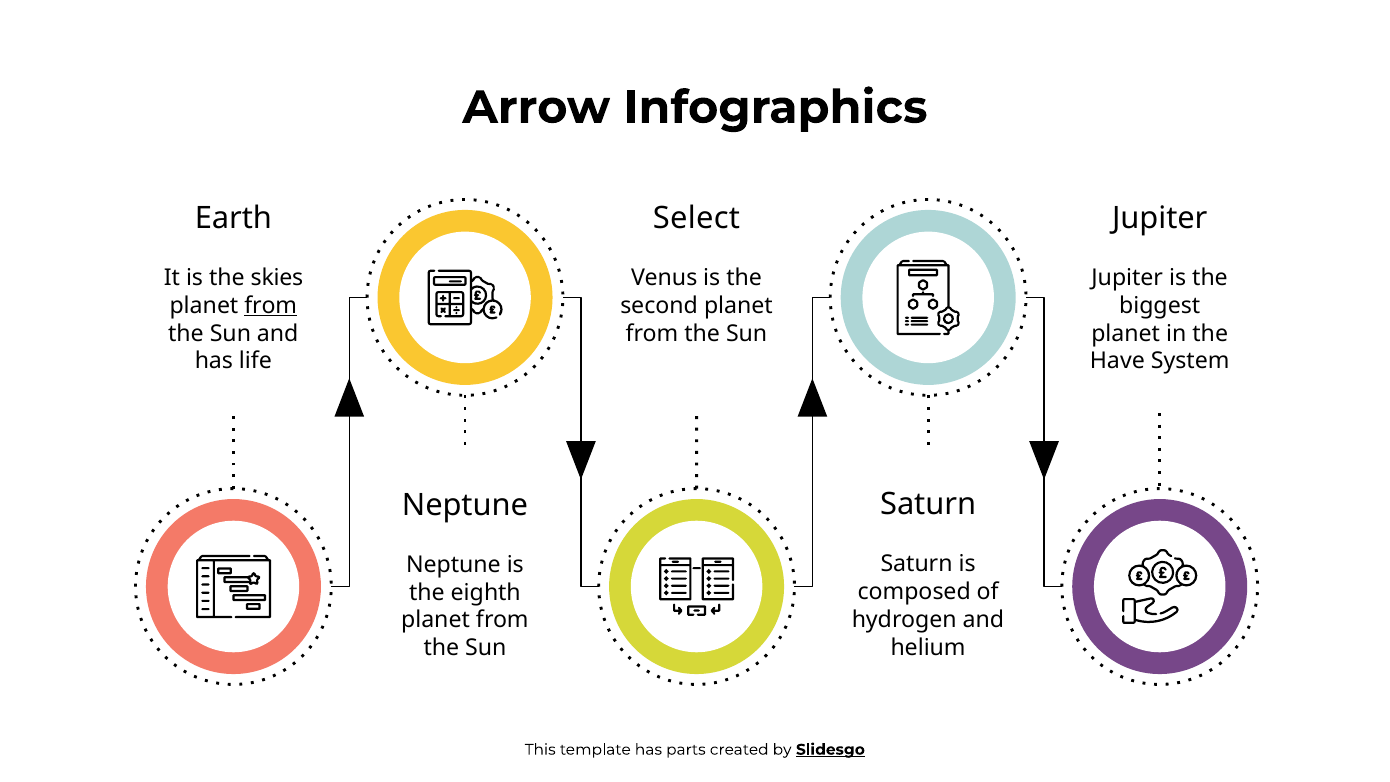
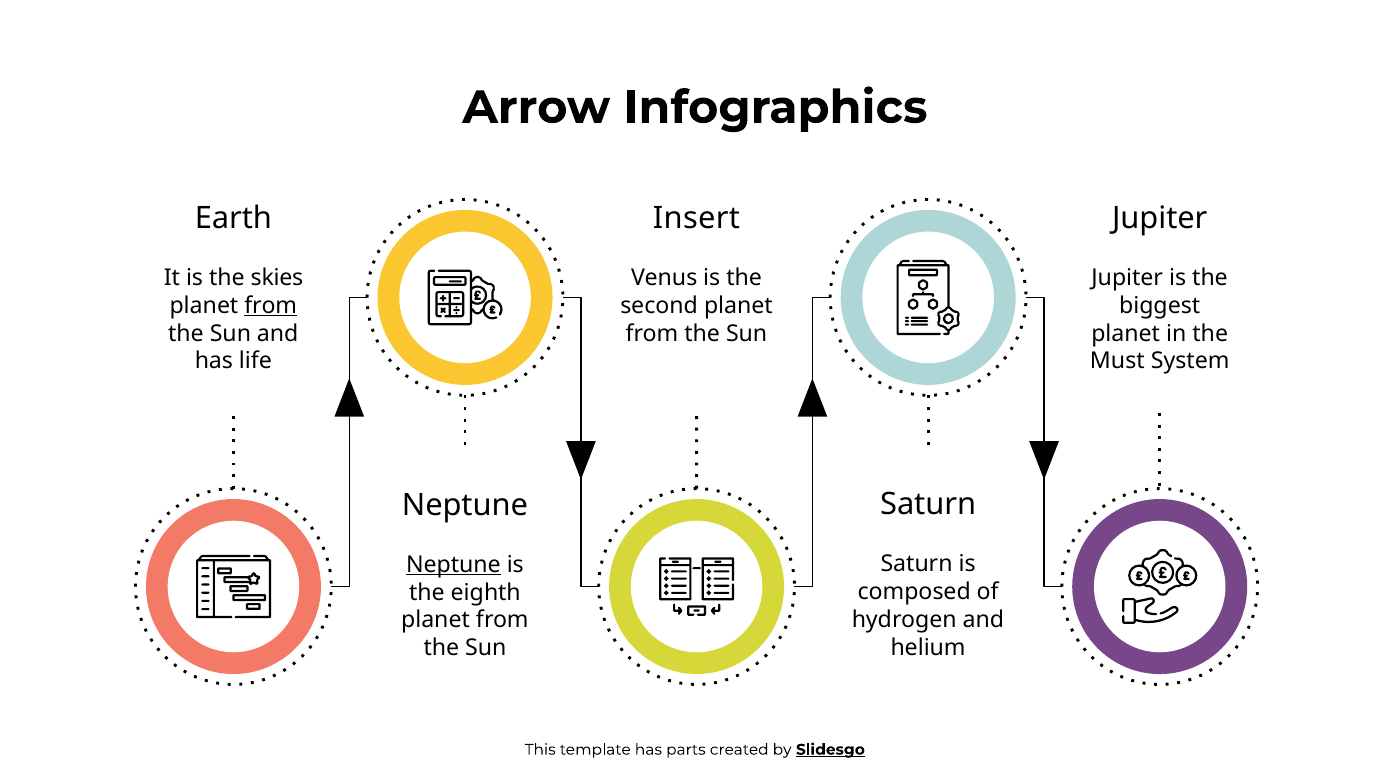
Select: Select -> Insert
Have: Have -> Must
Neptune at (453, 565) underline: none -> present
